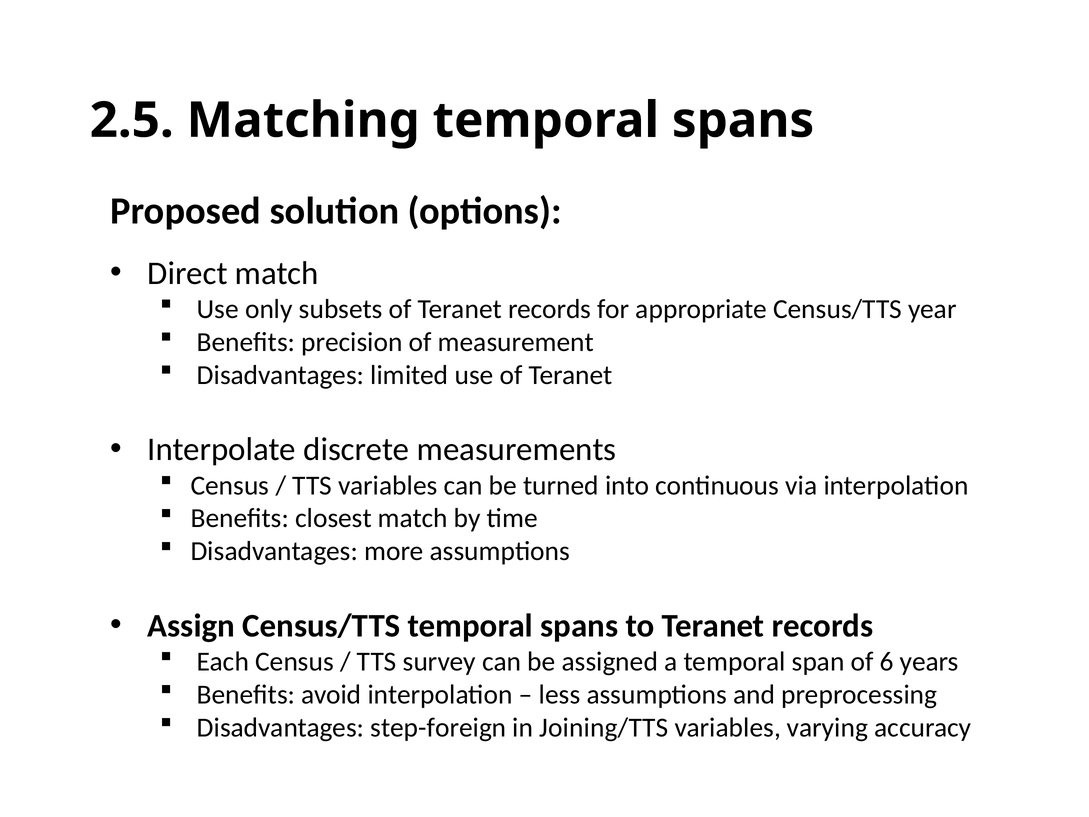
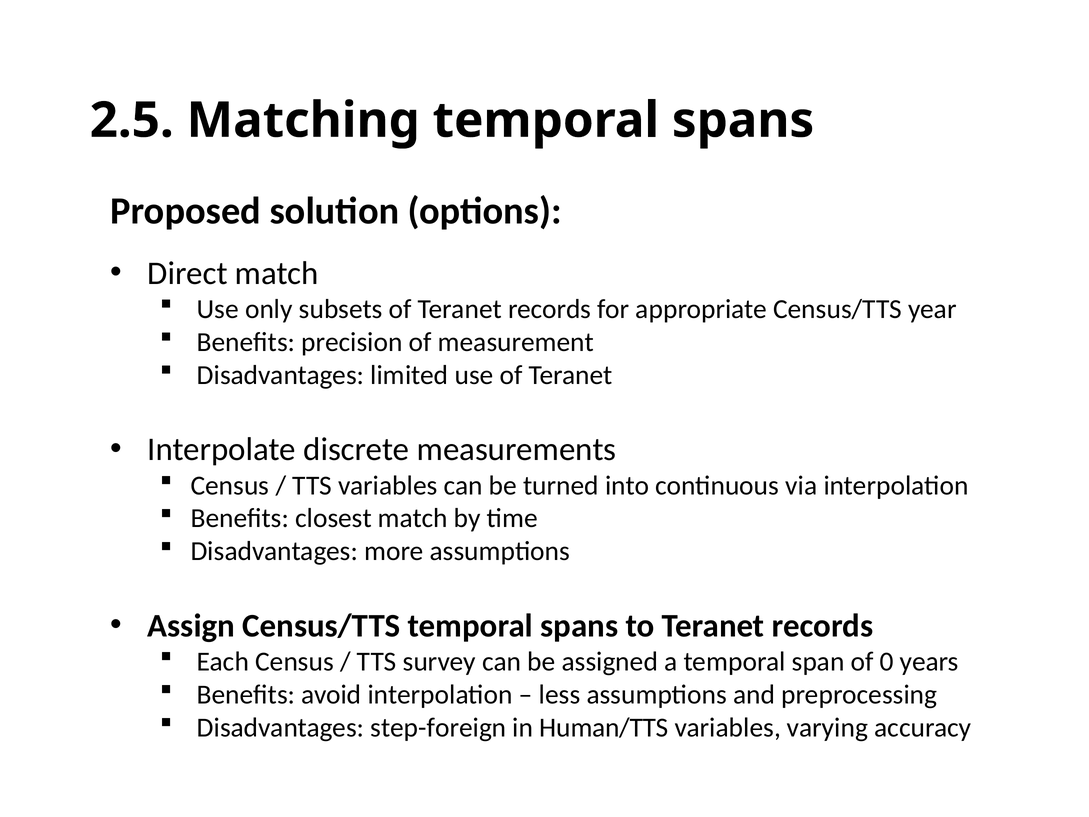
6: 6 -> 0
Joining/TTS: Joining/TTS -> Human/TTS
